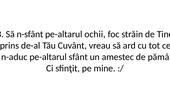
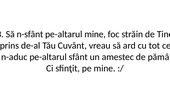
pe-altarul ochii: ochii -> mine
